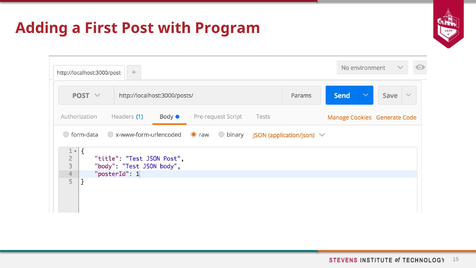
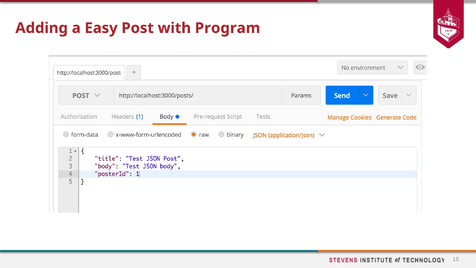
First: First -> Easy
